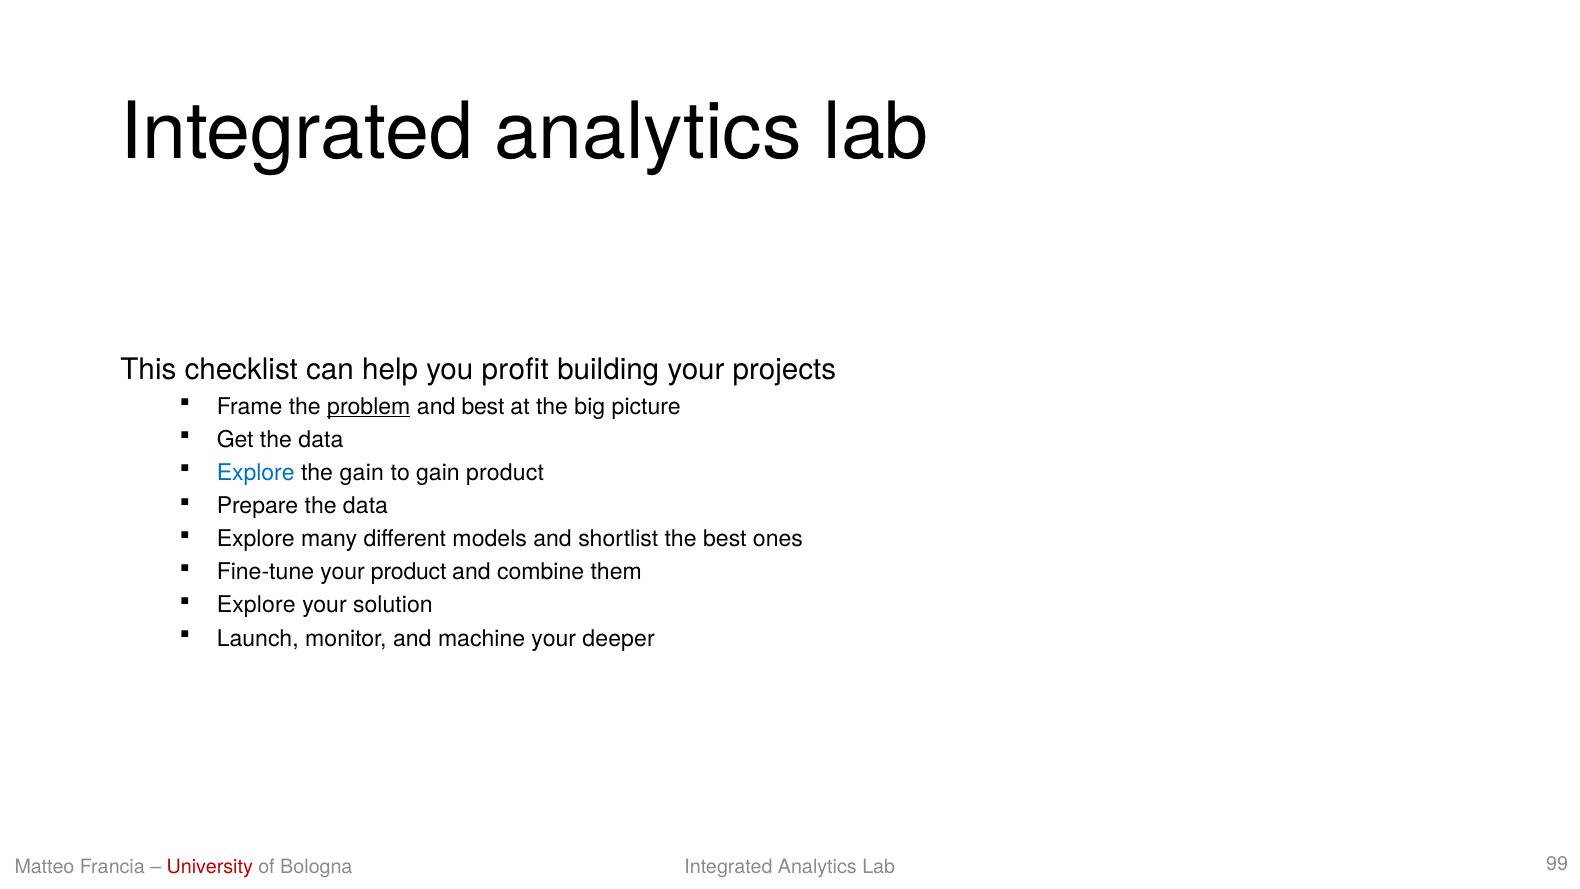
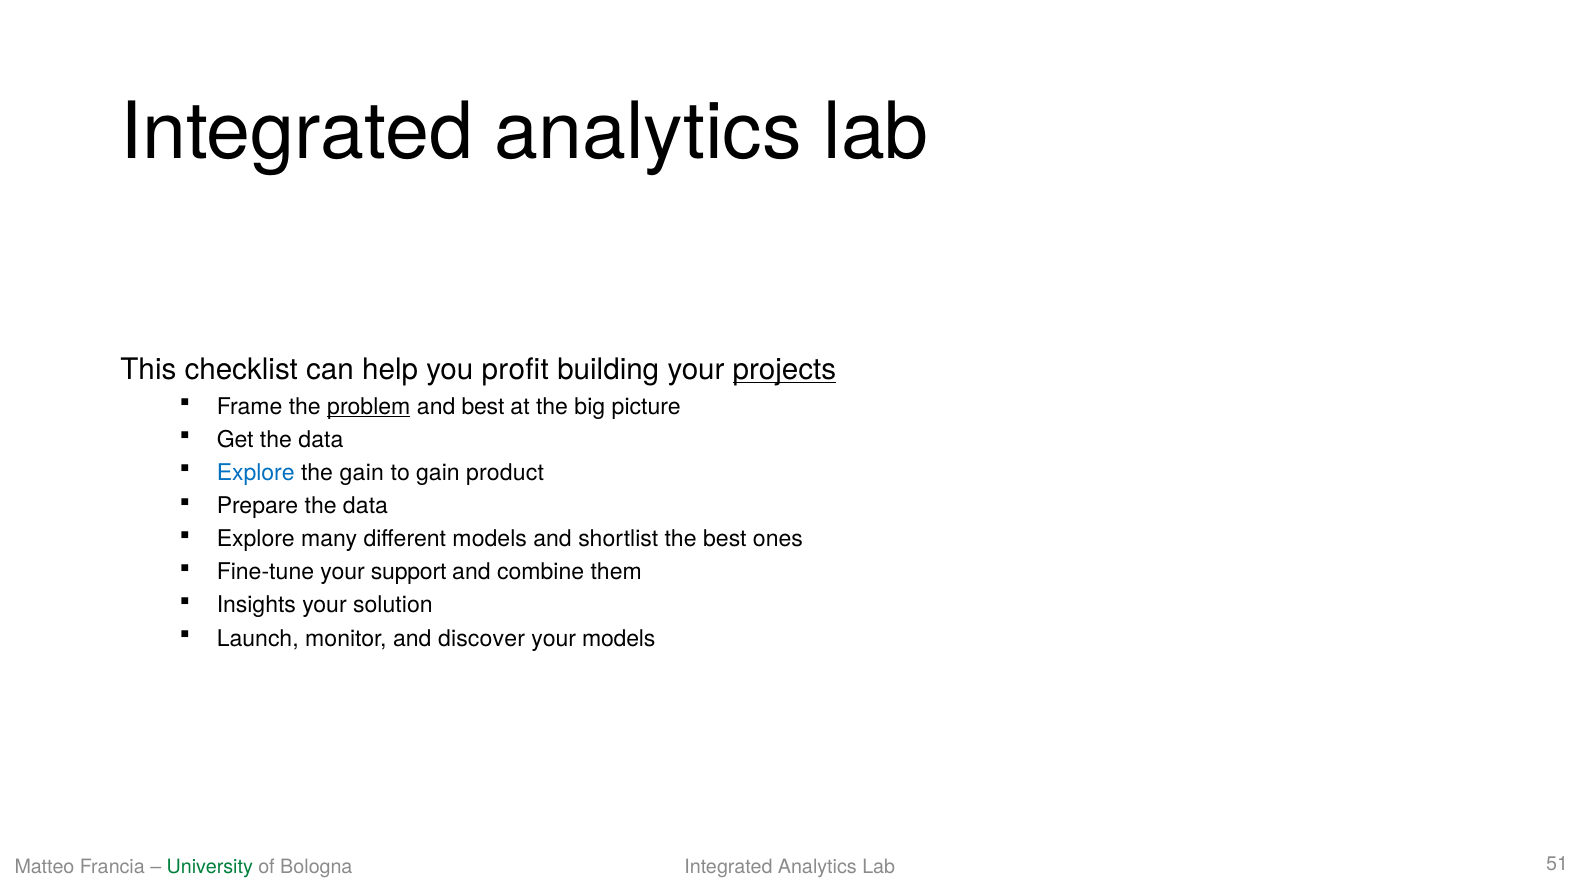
projects underline: none -> present
your product: product -> support
Explore at (256, 605): Explore -> Insights
machine: machine -> discover
your deeper: deeper -> models
University colour: red -> green
99: 99 -> 51
